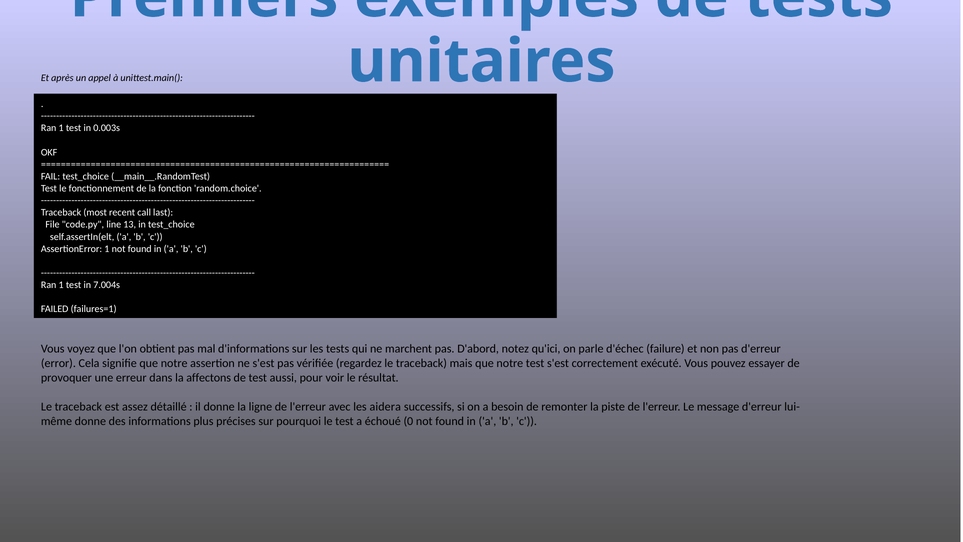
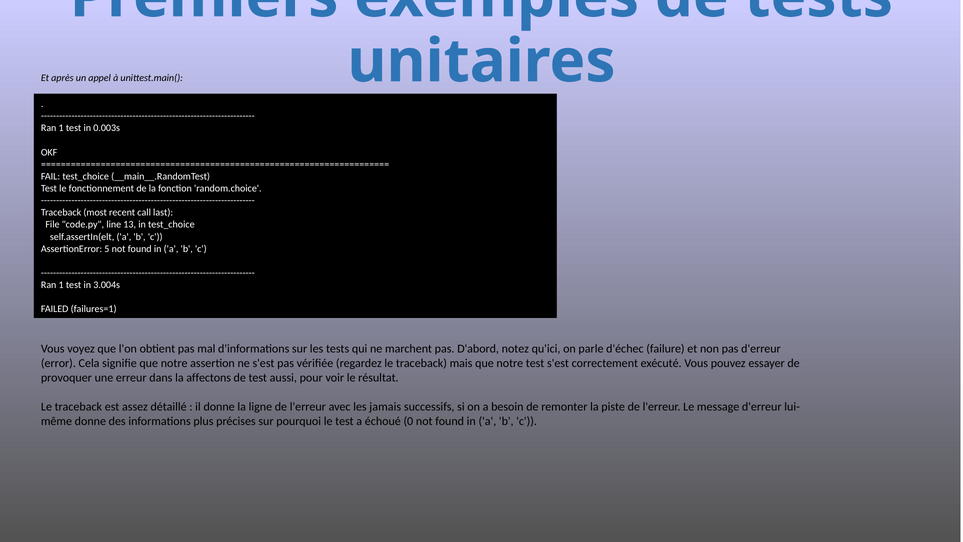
AssertionError 1: 1 -> 5
7.004s: 7.004s -> 3.004s
aidera: aidera -> jamais
